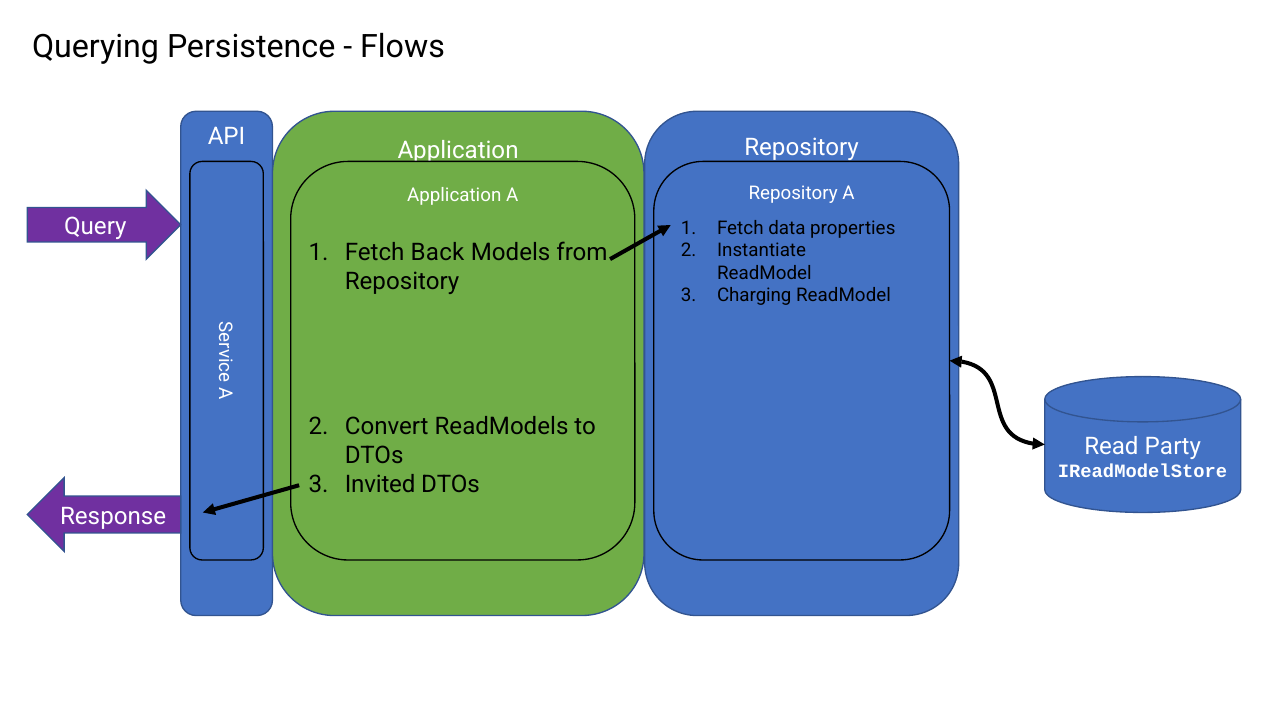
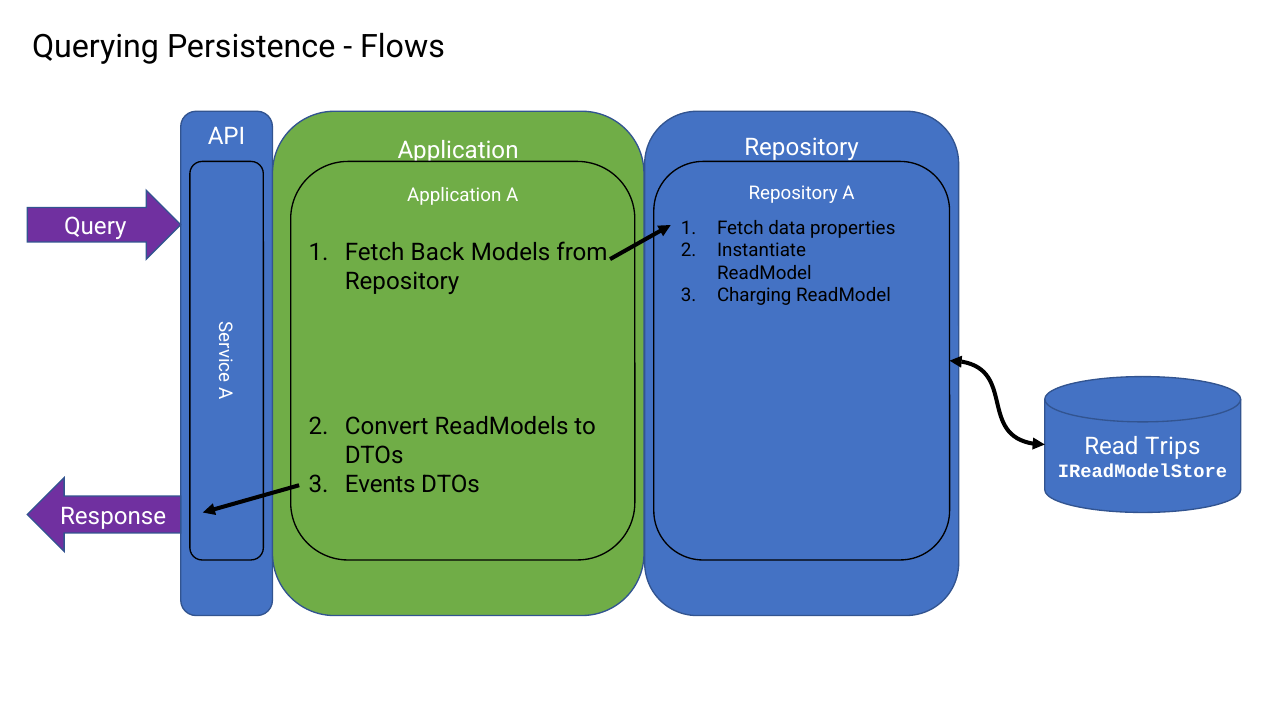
Party: Party -> Trips
Invited: Invited -> Events
